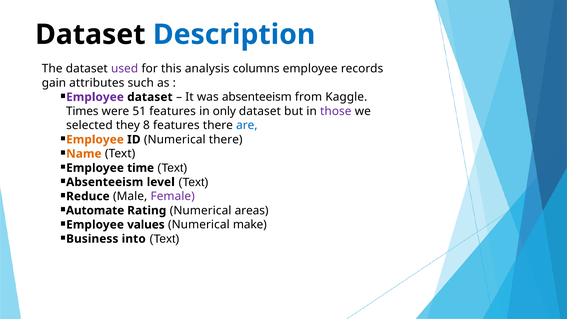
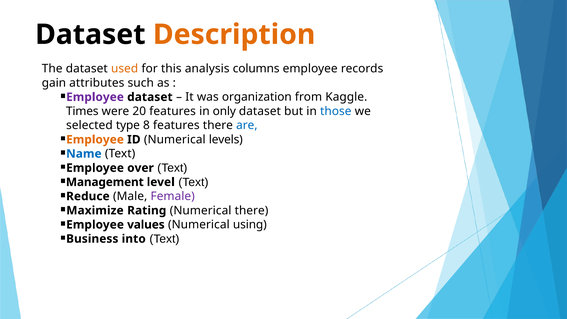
Description colour: blue -> orange
used colour: purple -> orange
was absenteeism: absenteeism -> organization
51: 51 -> 20
those colour: purple -> blue
they: they -> type
Numerical there: there -> levels
Name colour: orange -> blue
time: time -> over
Absenteeism at (105, 182): Absenteeism -> Management
Automate: Automate -> Maximize
Numerical areas: areas -> there
make: make -> using
